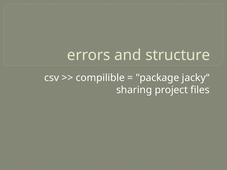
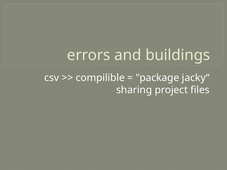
structure: structure -> buildings
